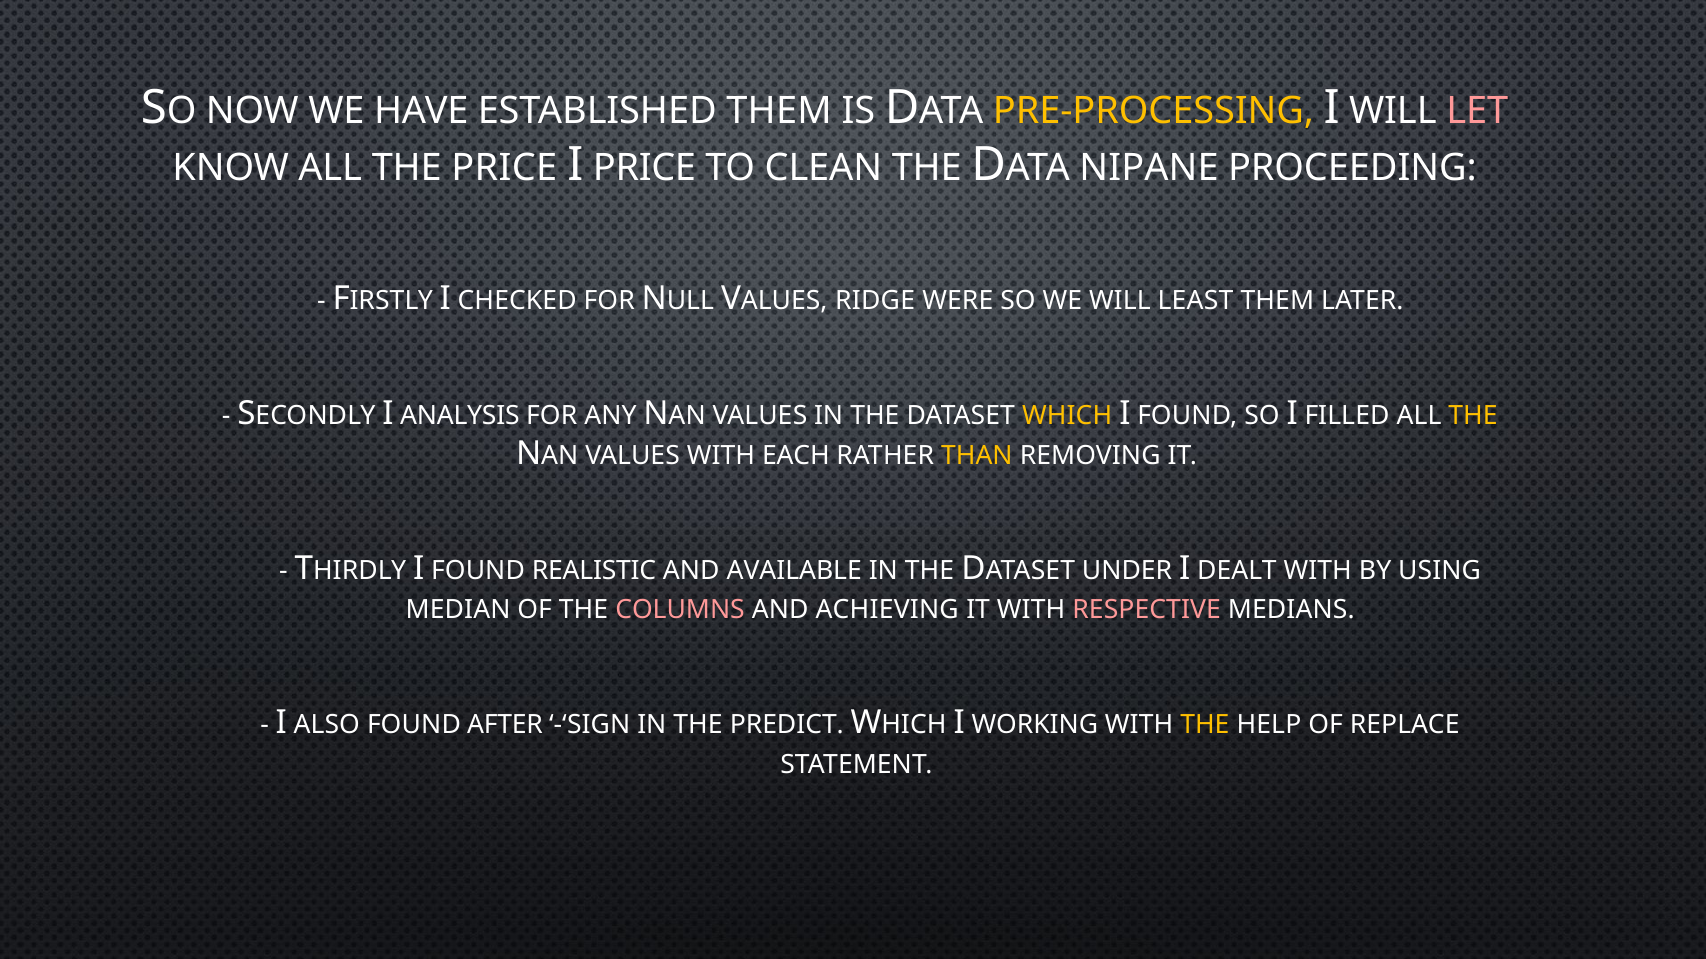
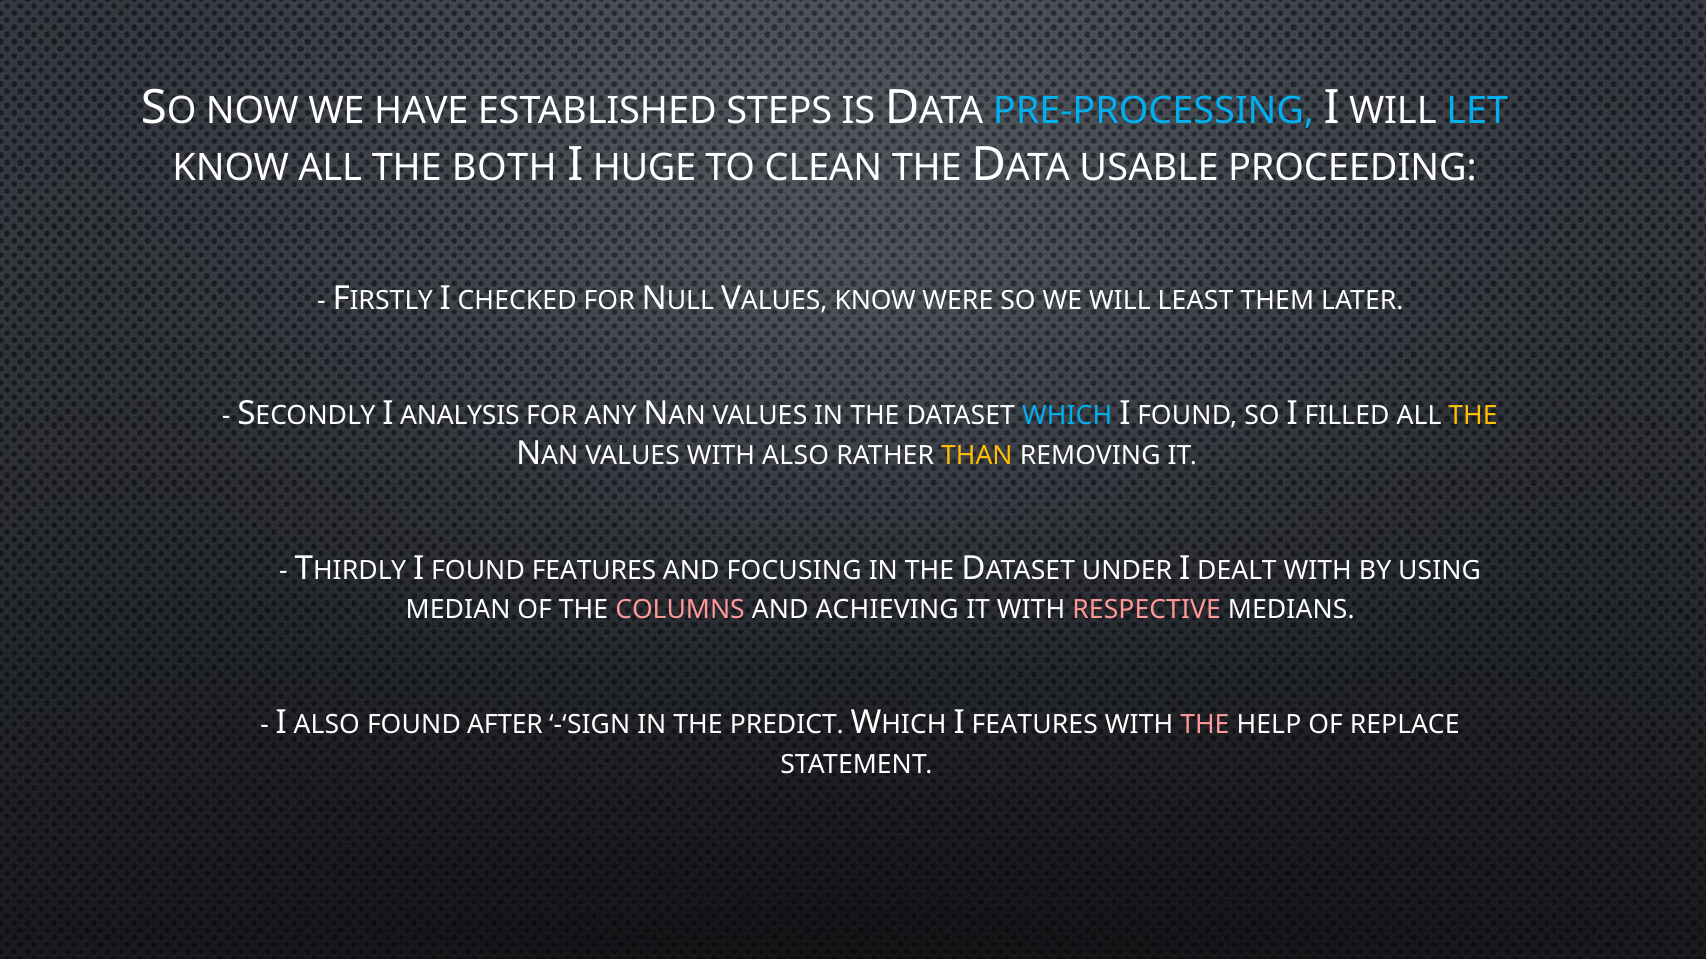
ESTABLISHED THEM: THEM -> STEPS
PRE-PROCESSING colour: yellow -> light blue
LET colour: pink -> light blue
THE PRICE: PRICE -> BOTH
I PRICE: PRICE -> HUGE
NIPANE: NIPANE -> USABLE
VALUES RIDGE: RIDGE -> KNOW
WHICH at (1067, 416) colour: yellow -> light blue
WITH EACH: EACH -> ALSO
FOUND REALISTIC: REALISTIC -> FEATURES
AVAILABLE: AVAILABLE -> FOCUSING
I WORKING: WORKING -> FEATURES
THE at (1205, 725) colour: yellow -> pink
